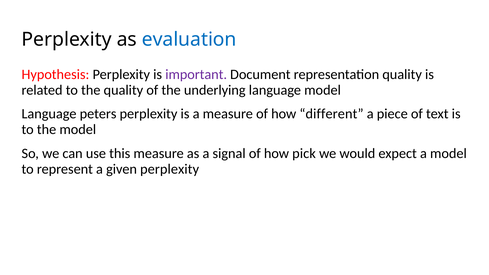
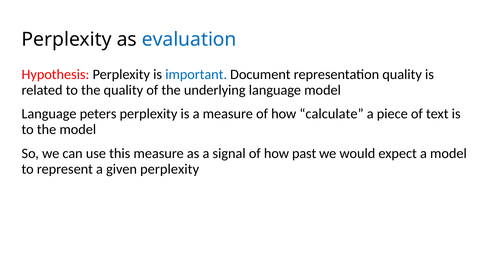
important colour: purple -> blue
different: different -> calculate
pick: pick -> past
